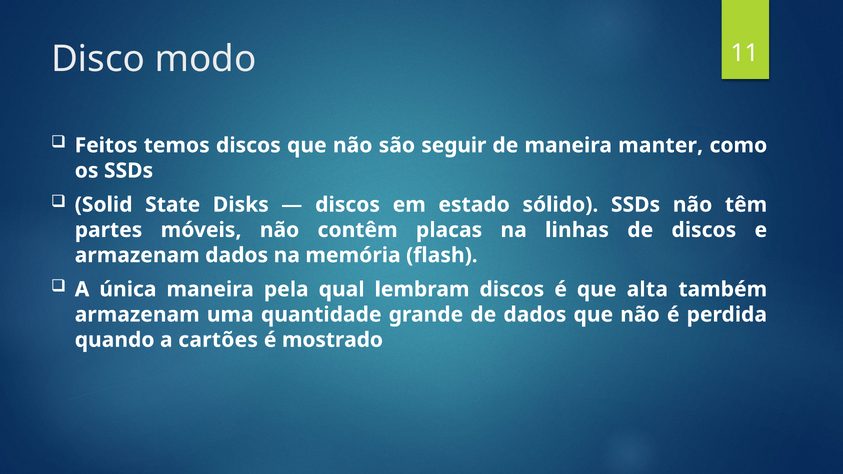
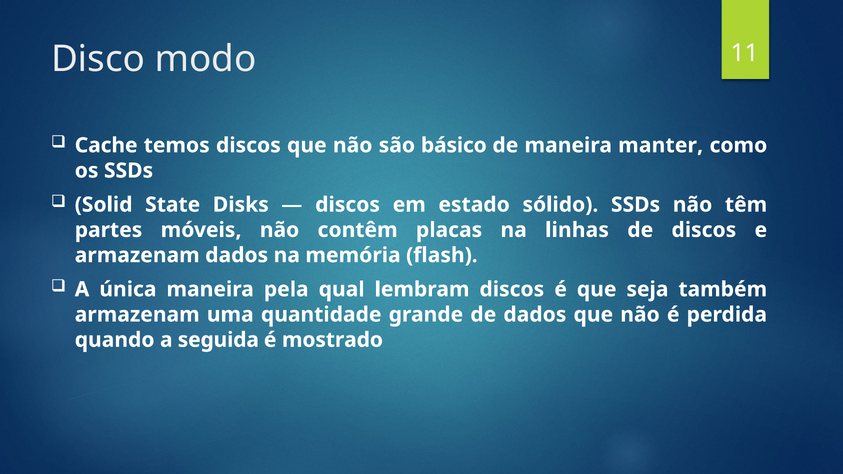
Feitos: Feitos -> Cache
seguir: seguir -> básico
alta: alta -> seja
cartões: cartões -> seguida
